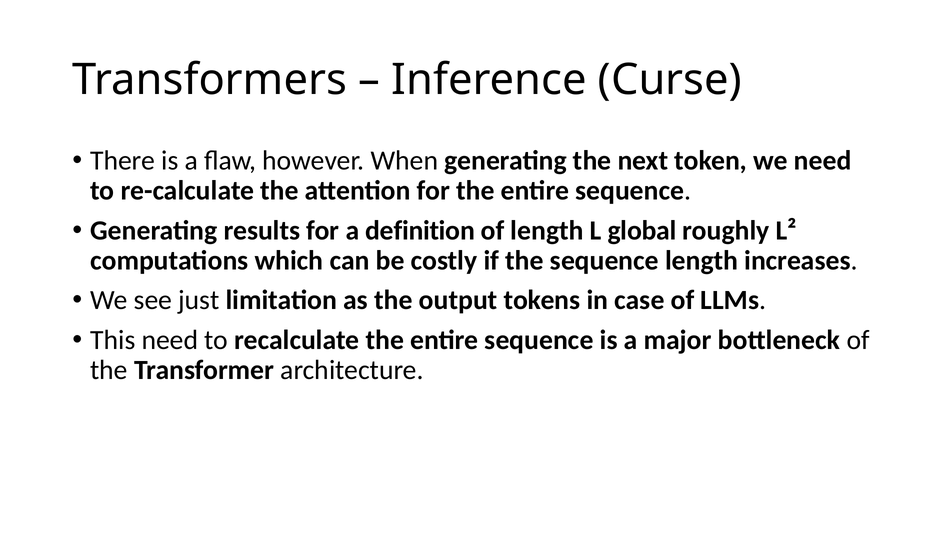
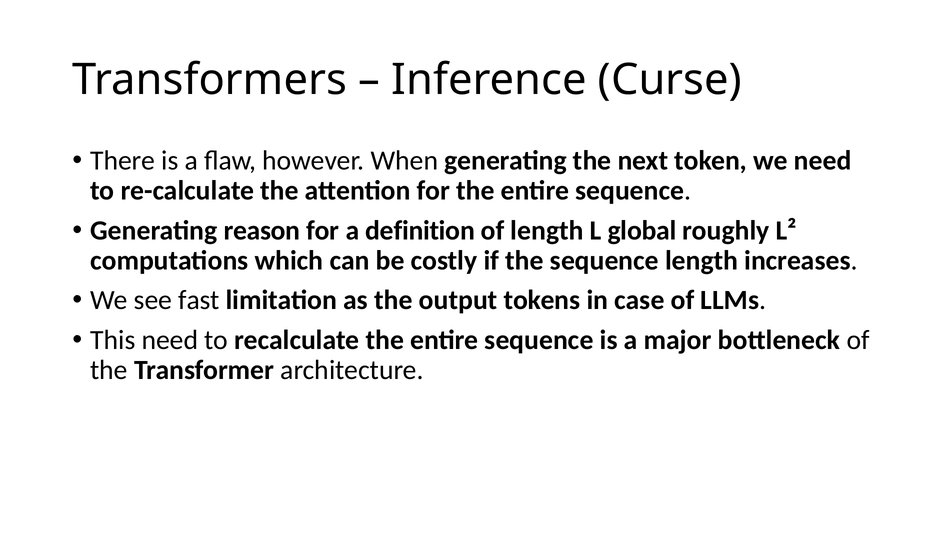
results: results -> reason
just: just -> fast
